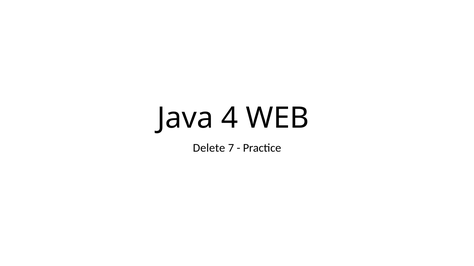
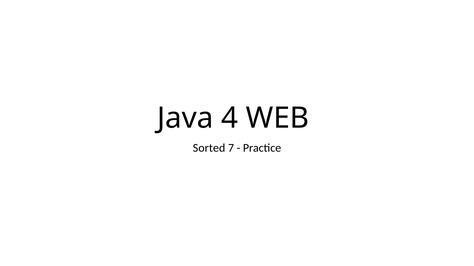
Delete: Delete -> Sorted
